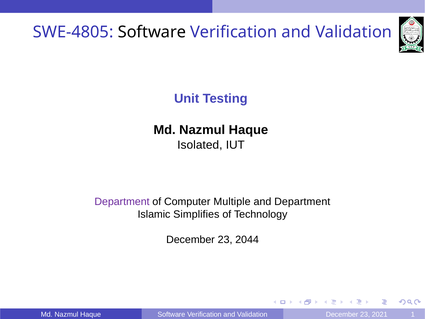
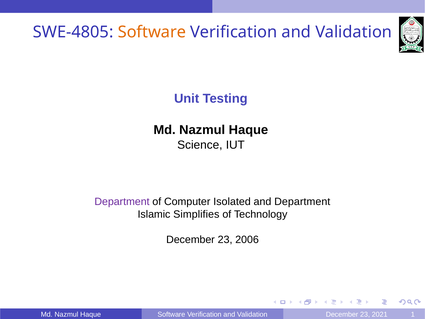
Software at (152, 32) colour: black -> orange
Isolated: Isolated -> Science
Multiple: Multiple -> Isolated
2044: 2044 -> 2006
